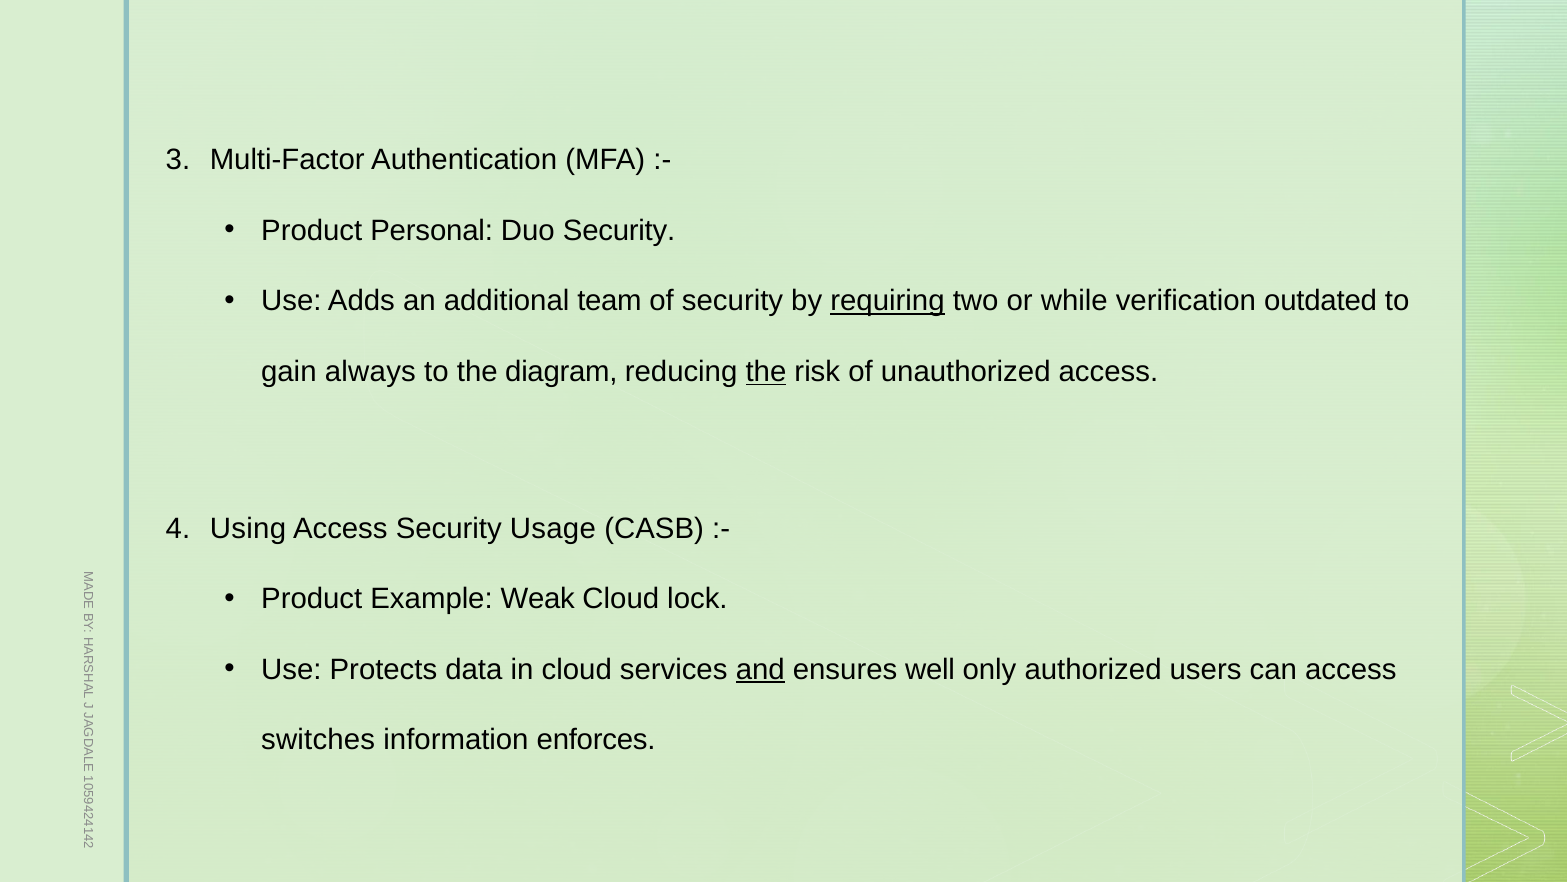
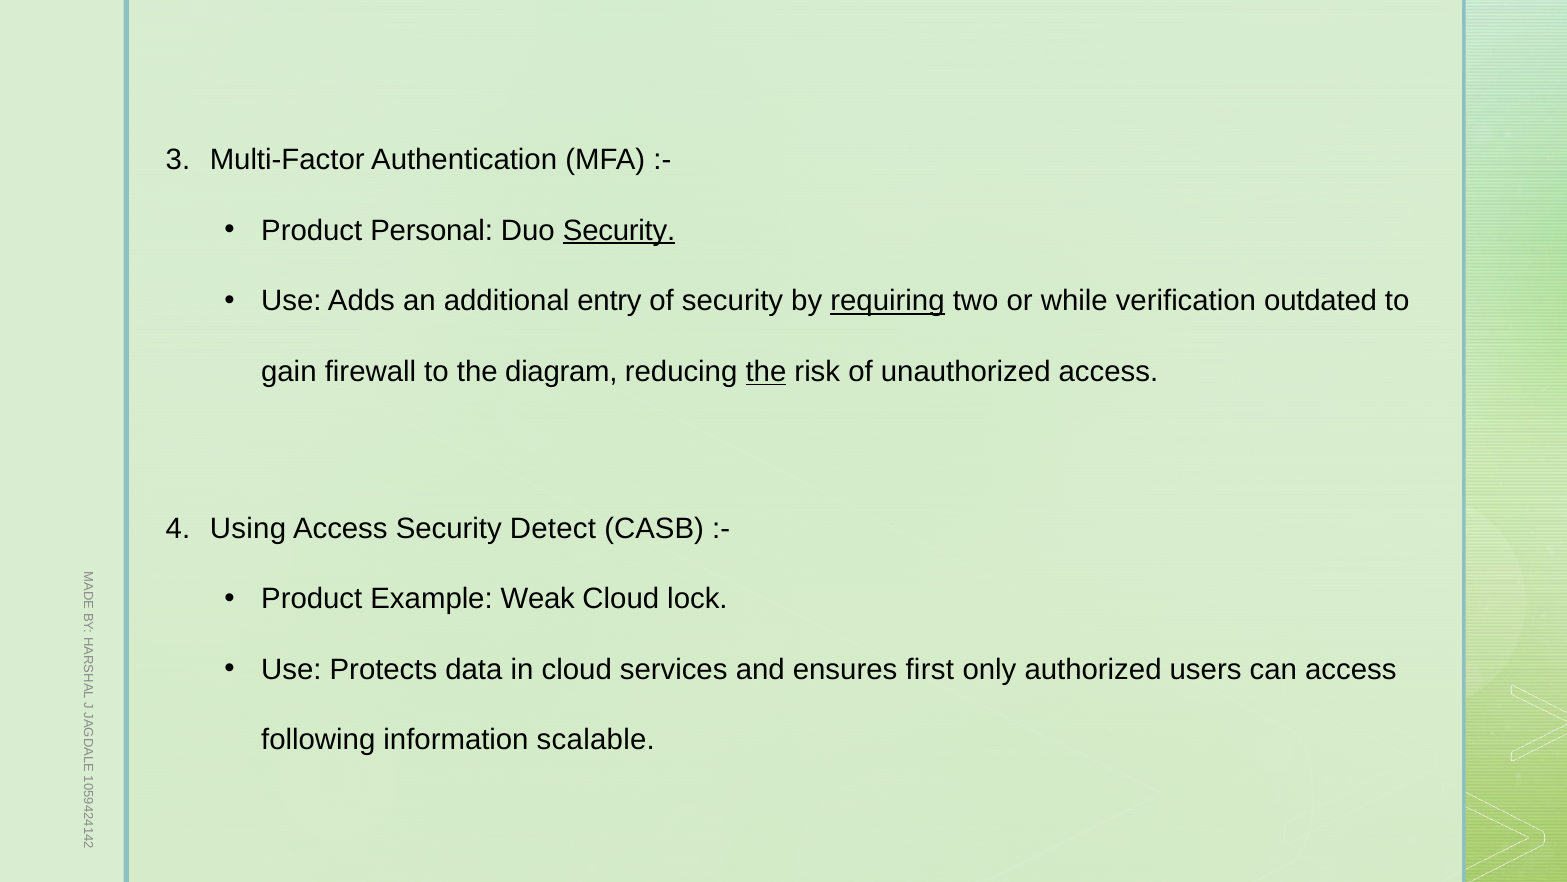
Security at (619, 231) underline: none -> present
team: team -> entry
always: always -> firewall
Usage: Usage -> Detect
and underline: present -> none
well: well -> first
switches: switches -> following
enforces: enforces -> scalable
